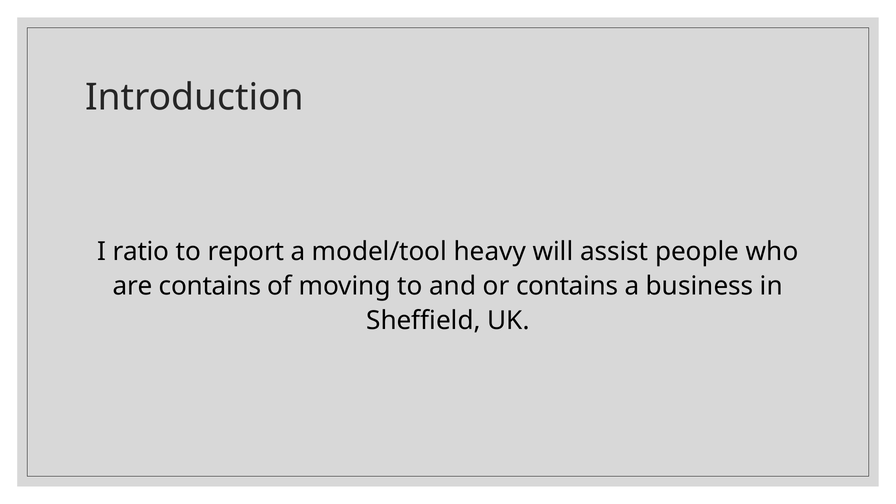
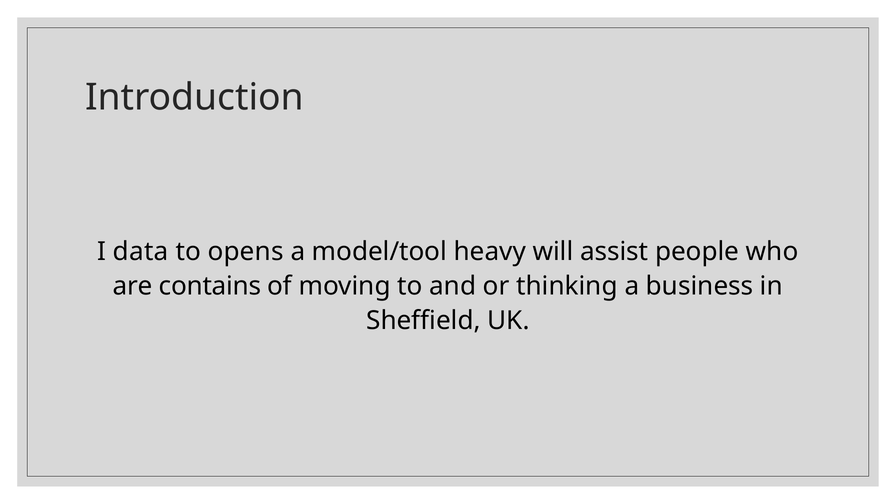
ratio: ratio -> data
report: report -> opens
or contains: contains -> thinking
